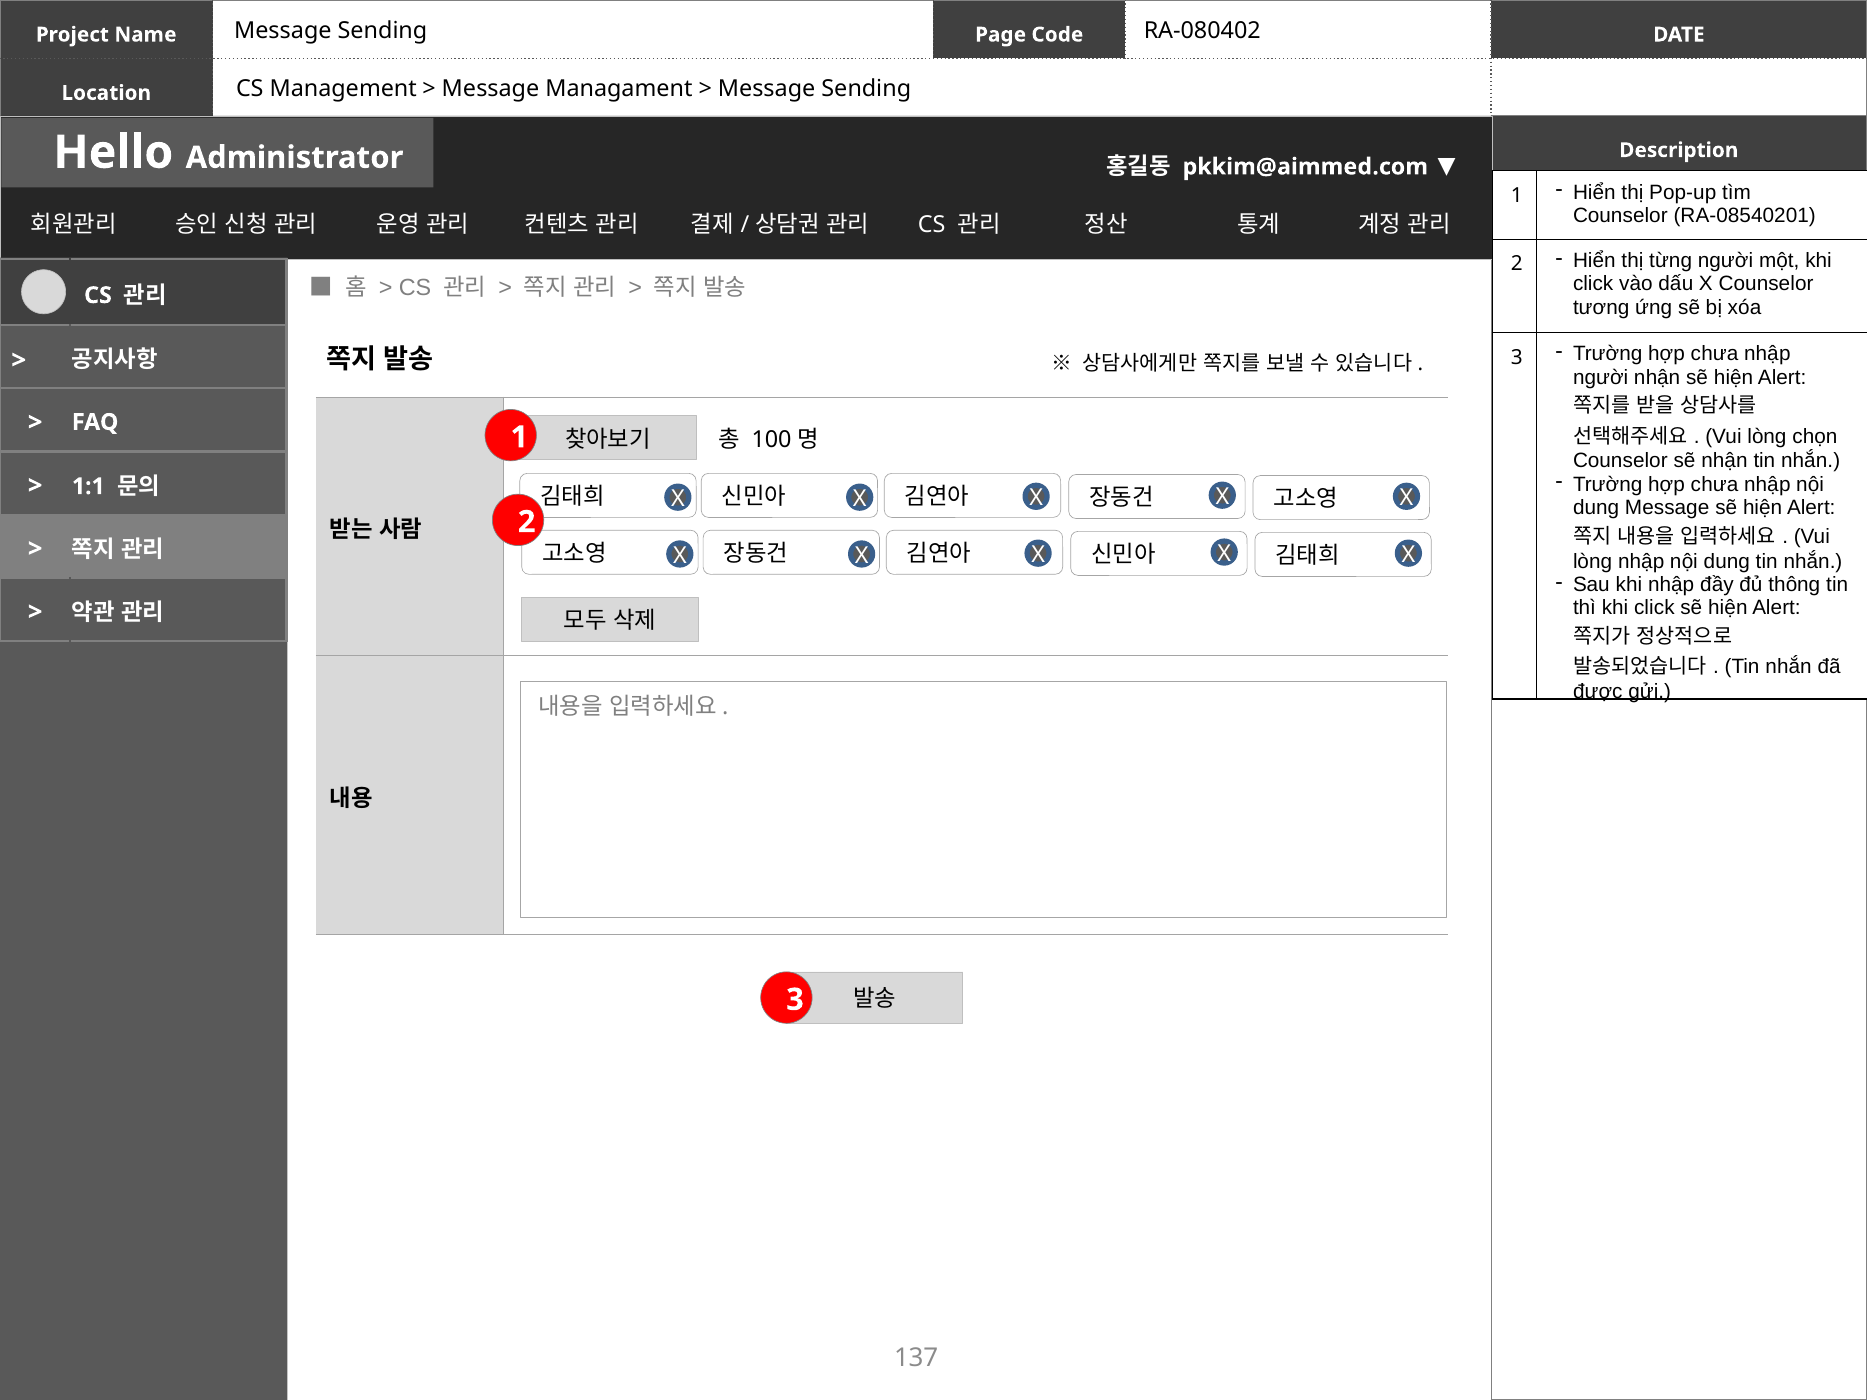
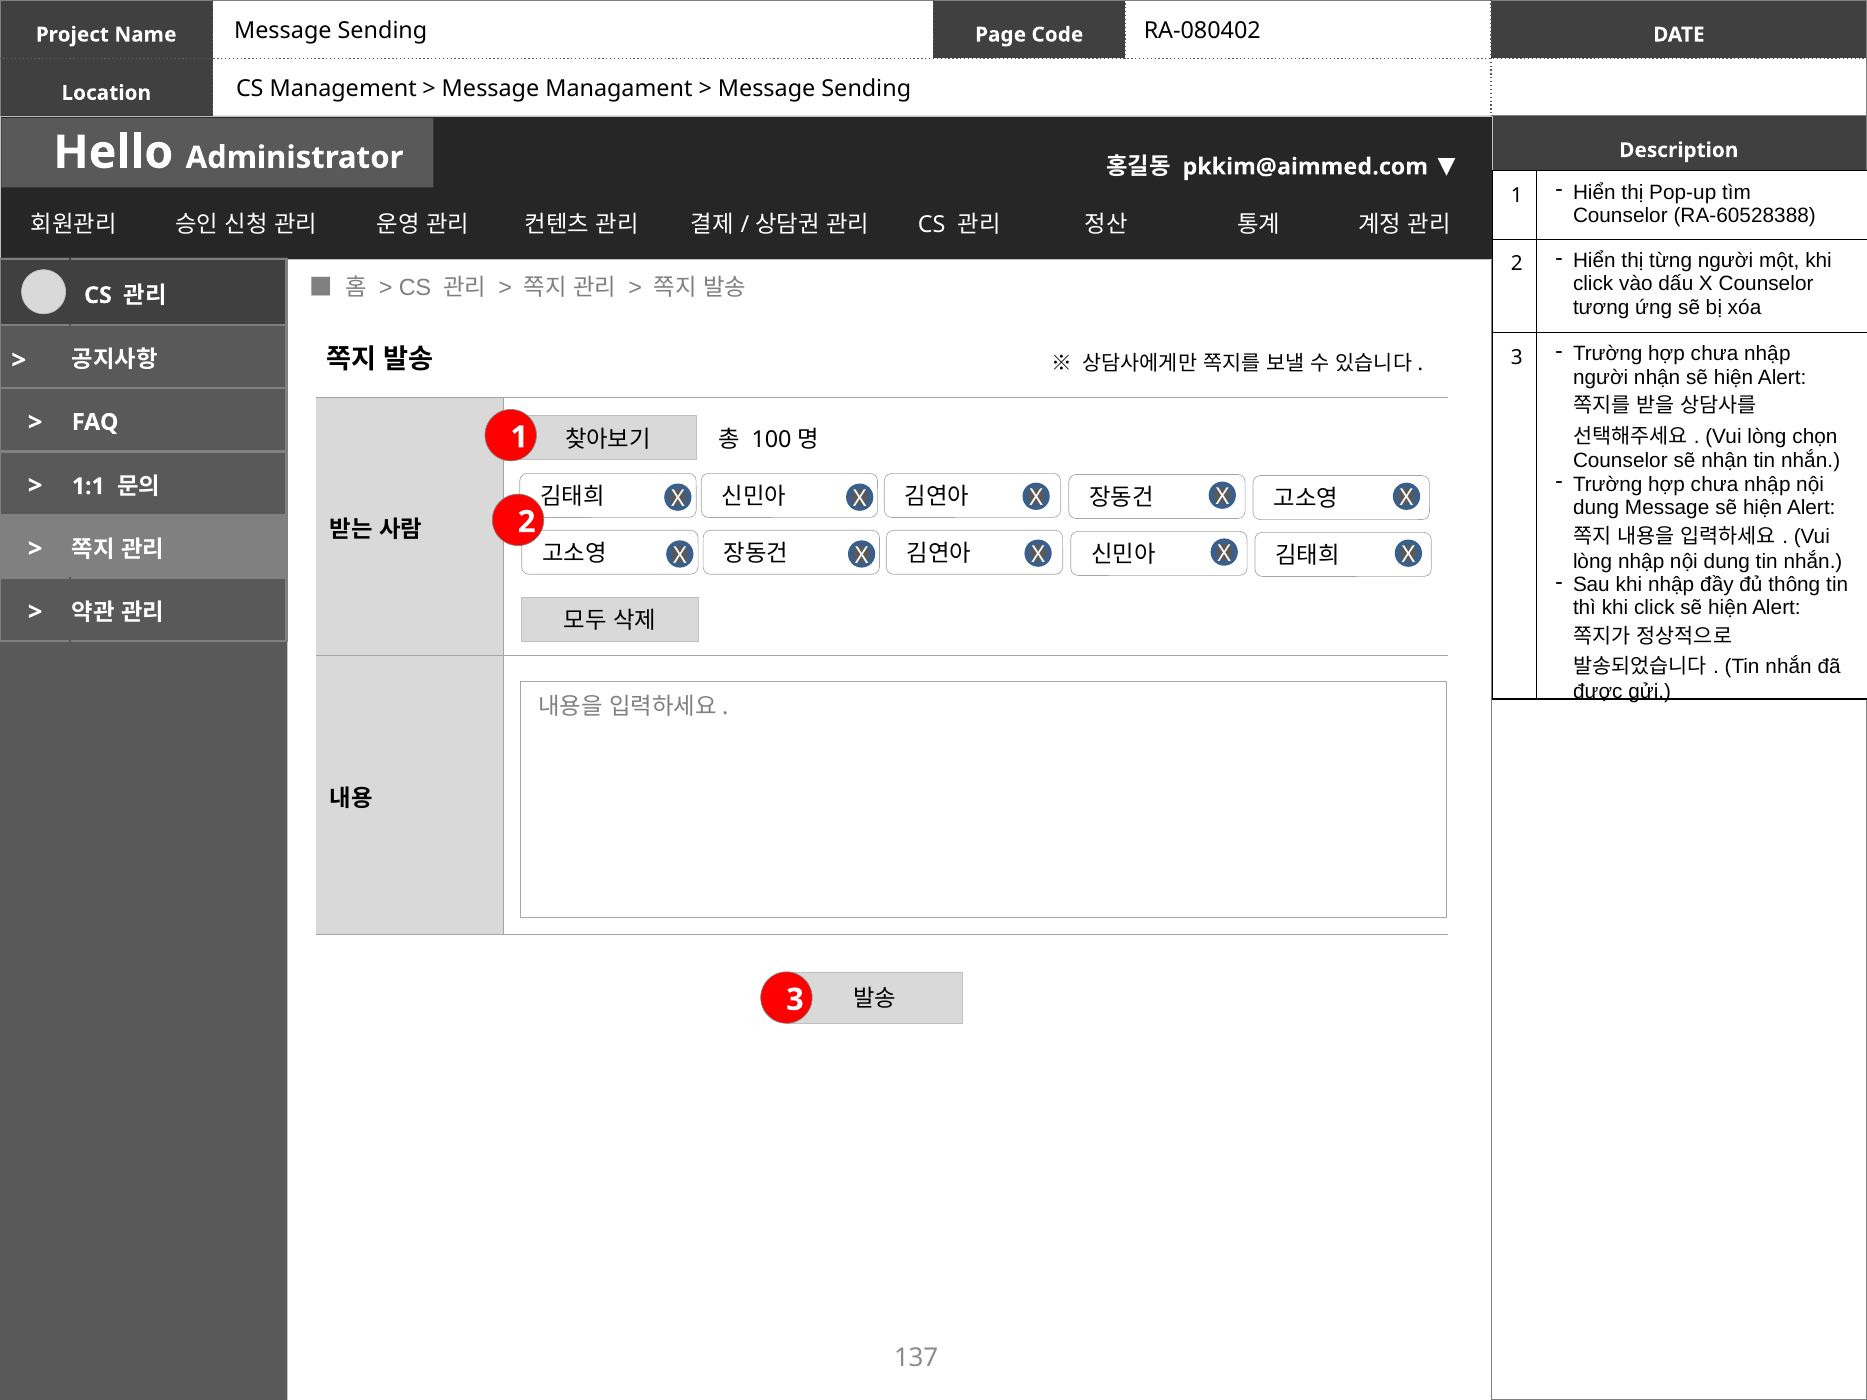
RA-08540201: RA-08540201 -> RA-60528388
